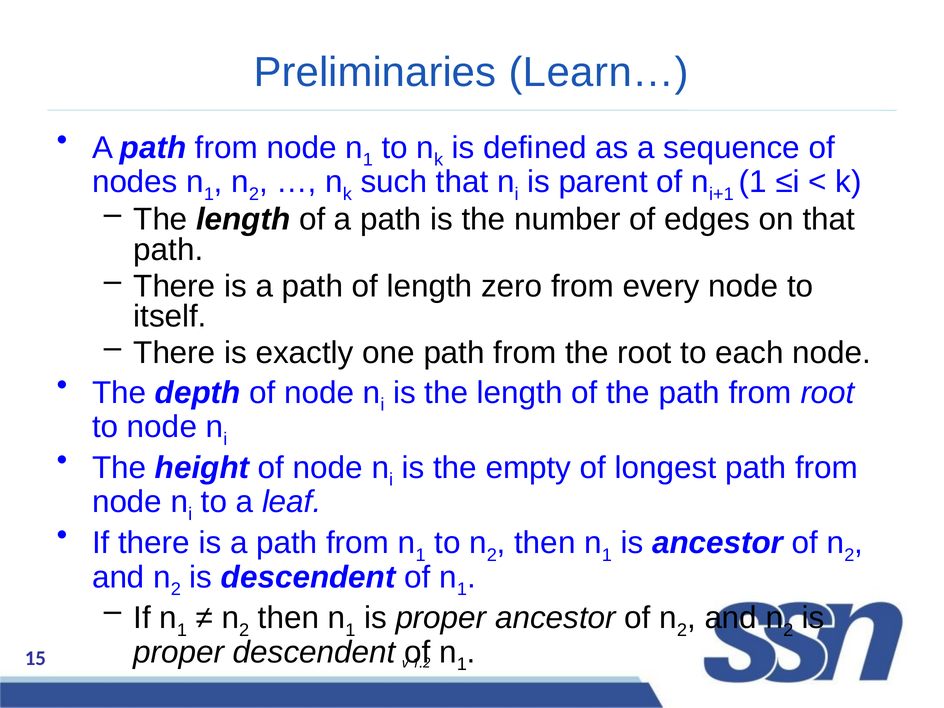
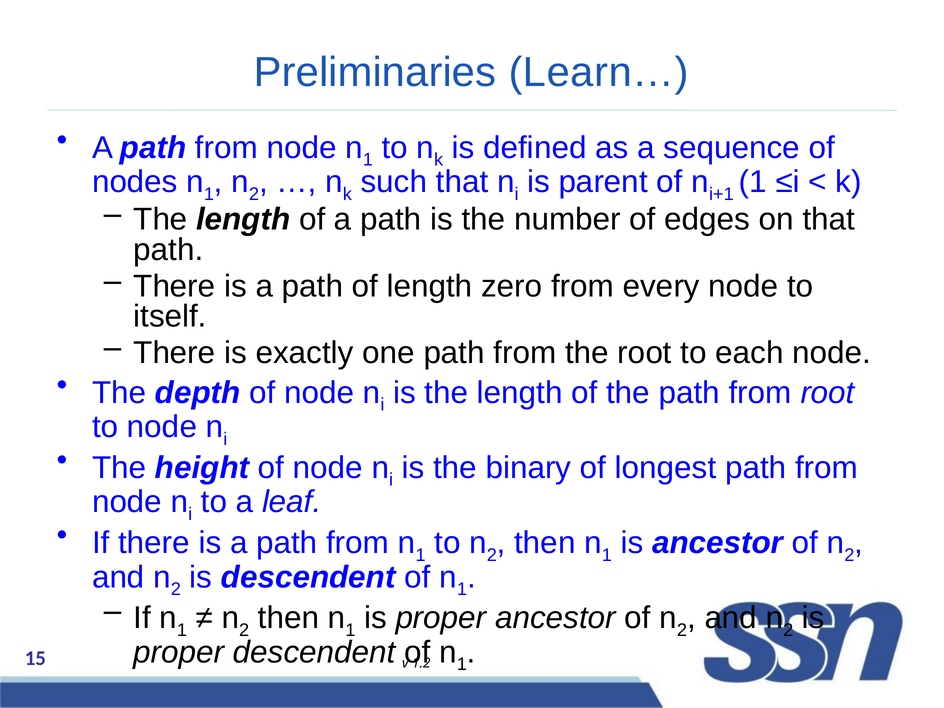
empty: empty -> binary
